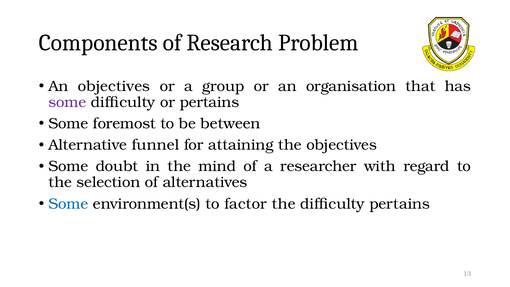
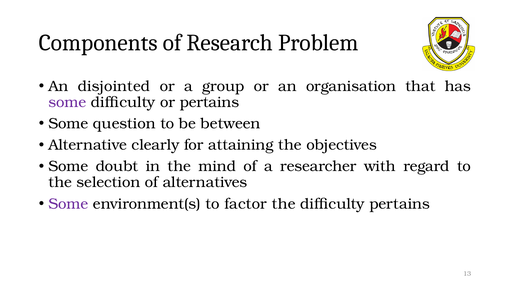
An objectives: objectives -> disjointed
foremost: foremost -> question
funnel: funnel -> clearly
Some at (68, 204) colour: blue -> purple
